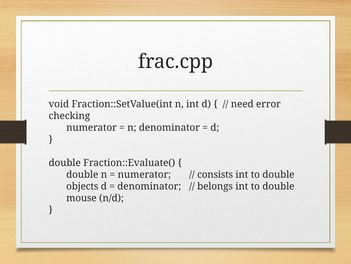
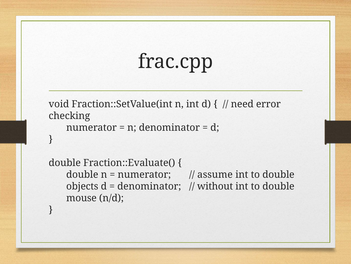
consists: consists -> assume
belongs: belongs -> without
